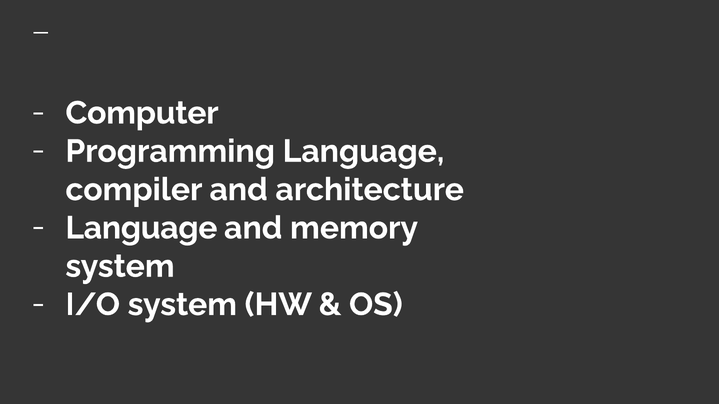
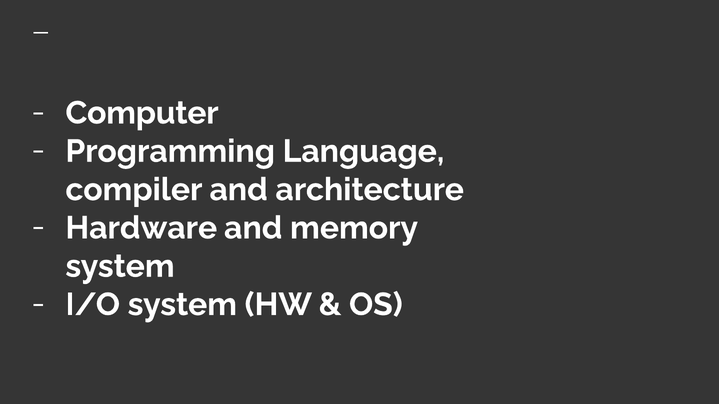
Language at (141, 228): Language -> Hardware
